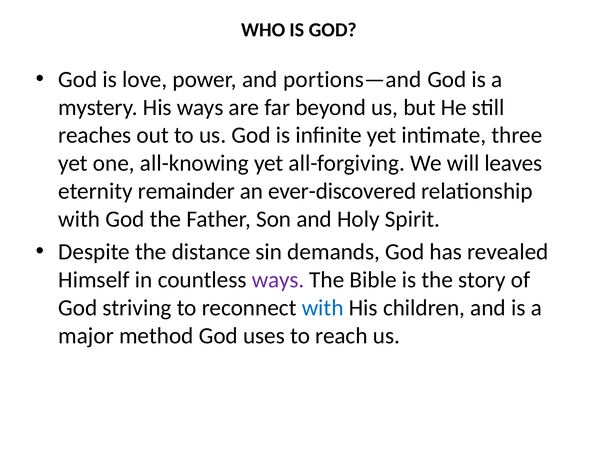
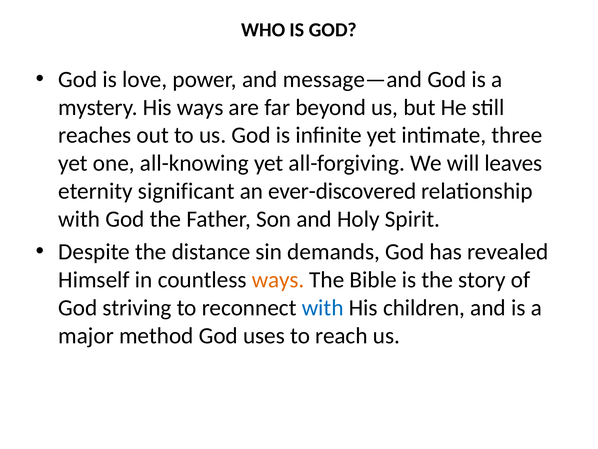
portions—and: portions—and -> message—and
remainder: remainder -> significant
ways at (278, 279) colour: purple -> orange
